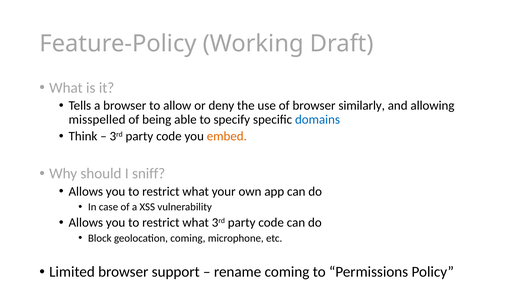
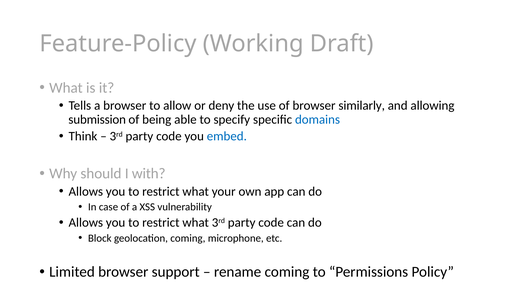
misspelled: misspelled -> submission
embed colour: orange -> blue
sniff: sniff -> with
